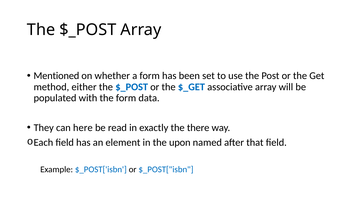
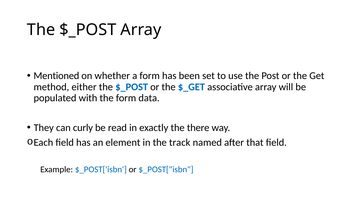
here: here -> curly
upon: upon -> track
